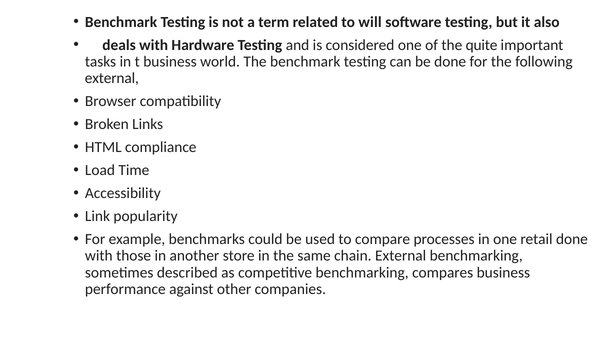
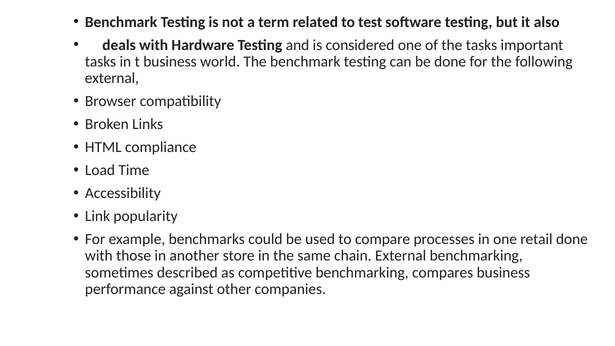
will: will -> test
the quite: quite -> tasks
